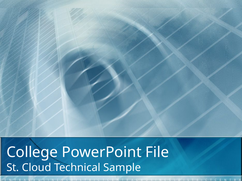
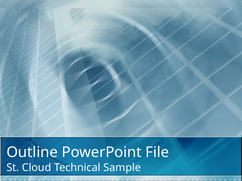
College: College -> Outline
